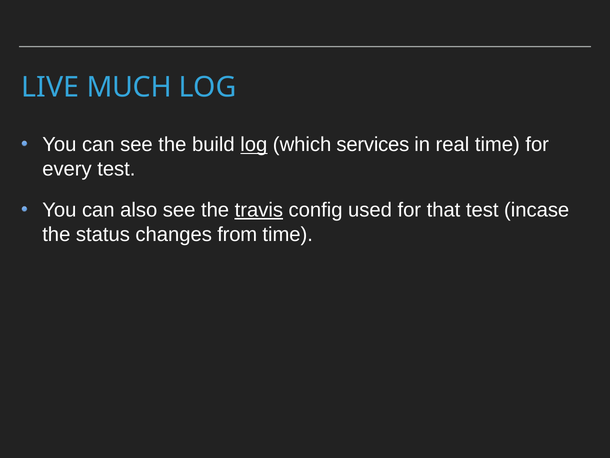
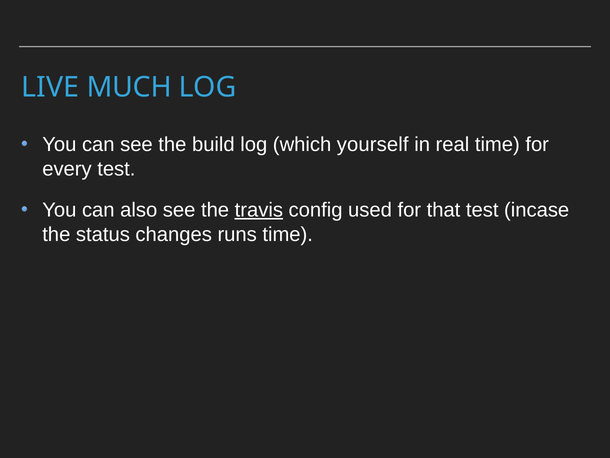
log at (254, 145) underline: present -> none
services: services -> yourself
from: from -> runs
